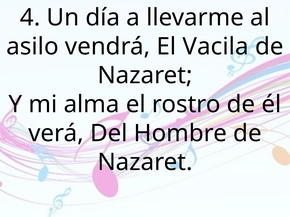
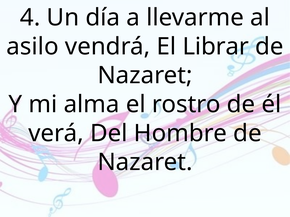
Vacila: Vacila -> Librar
